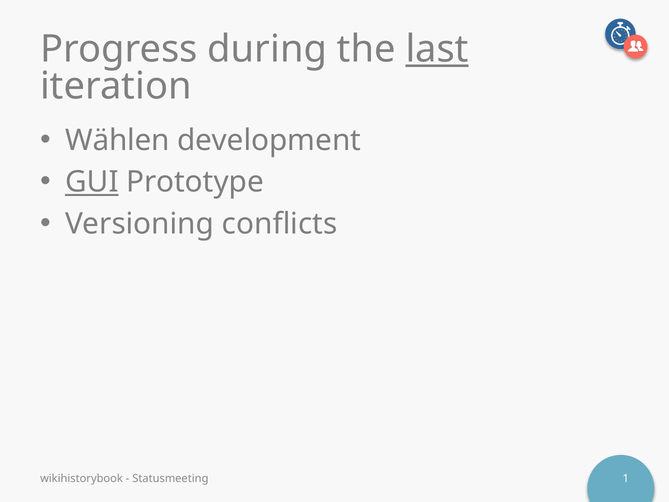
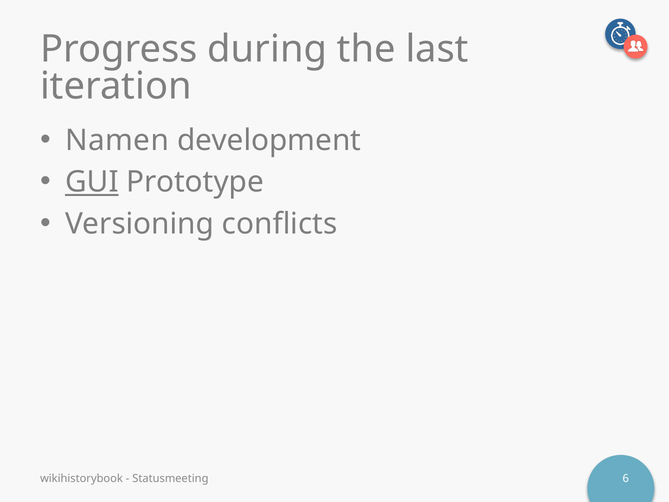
last underline: present -> none
Wählen: Wählen -> Namen
1: 1 -> 6
